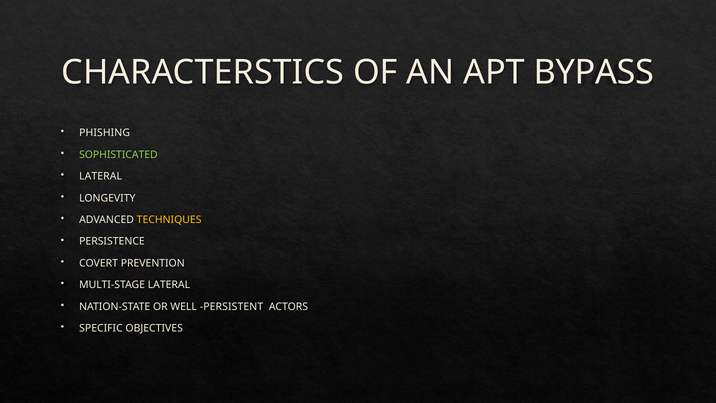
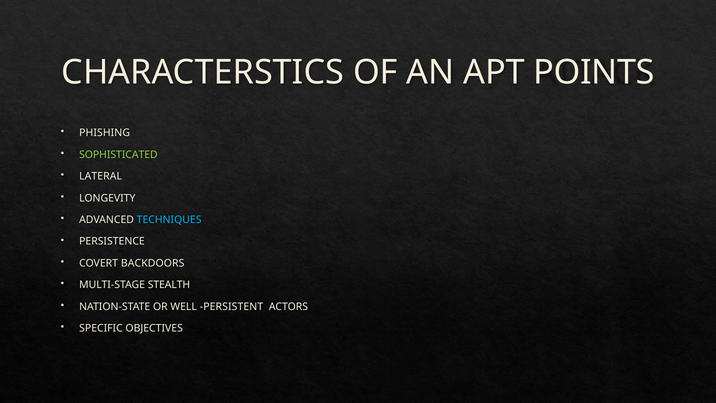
BYPASS: BYPASS -> POINTS
TECHNIQUES colour: yellow -> light blue
PREVENTION: PREVENTION -> BACKDOORS
MULTI-STAGE LATERAL: LATERAL -> STEALTH
